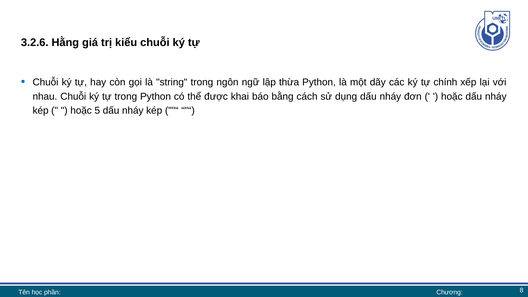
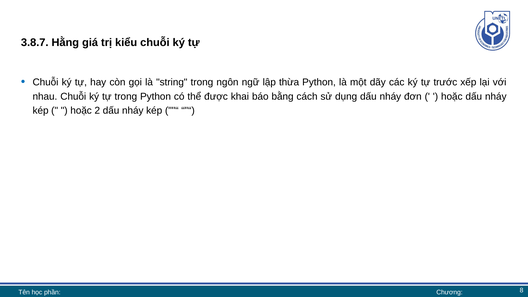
3.2.6: 3.2.6 -> 3.8.7
chính: chính -> trước
5: 5 -> 2
